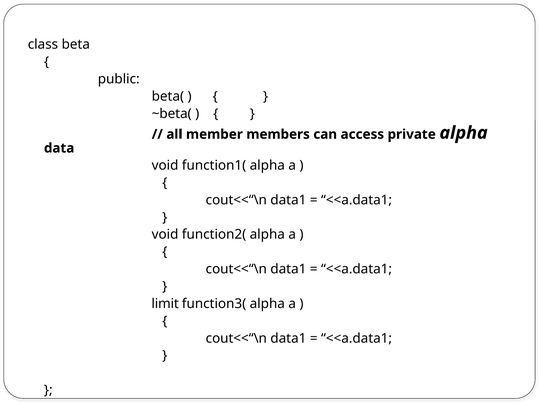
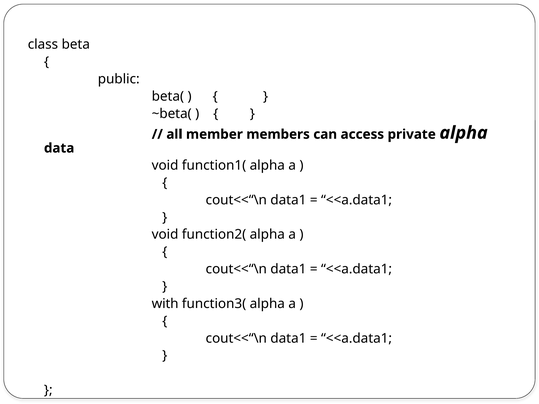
limit: limit -> with
